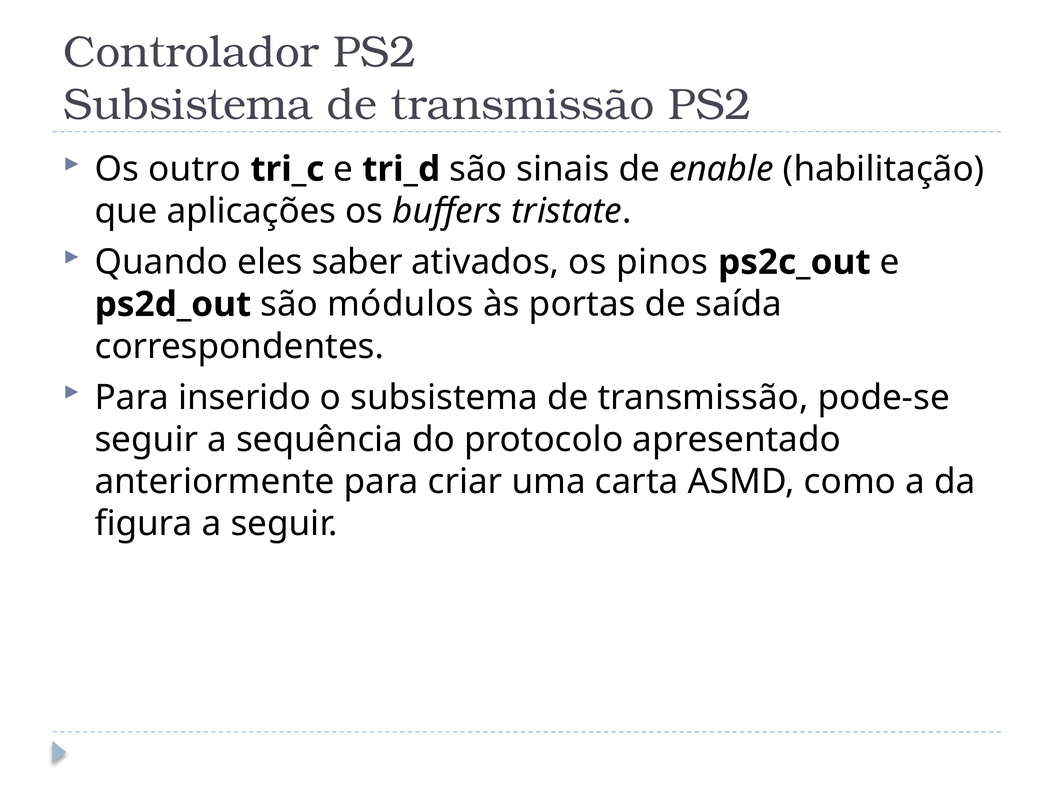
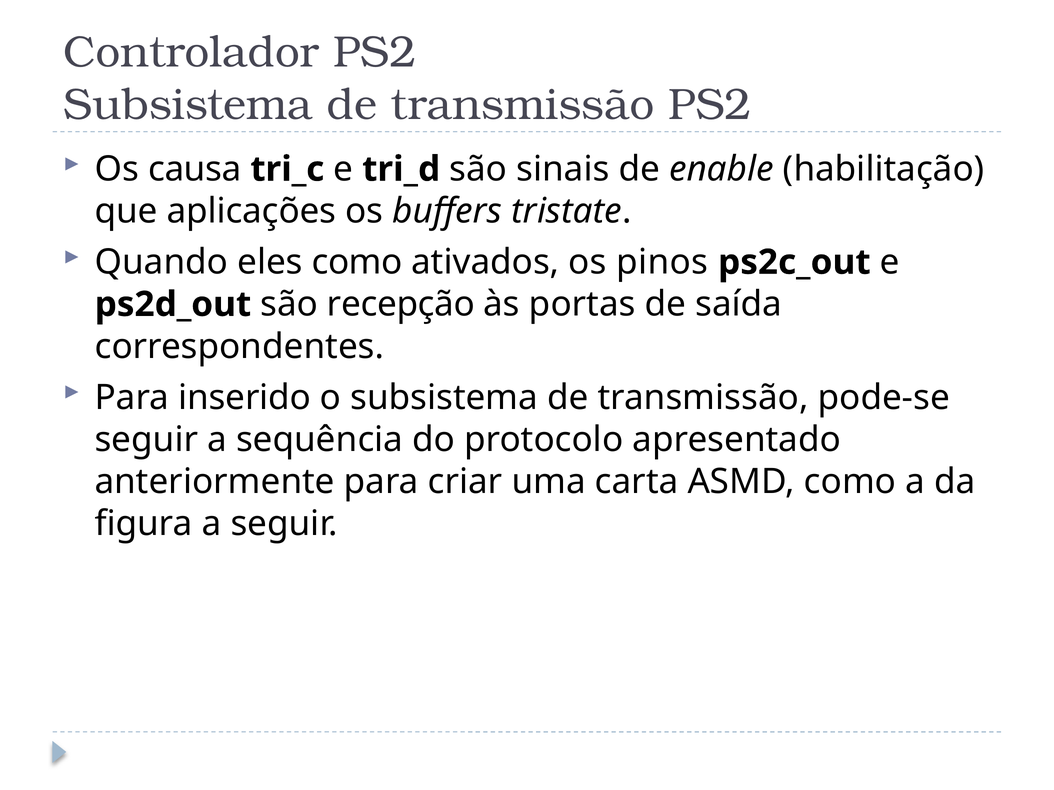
outro: outro -> causa
eles saber: saber -> como
módulos: módulos -> recepção
